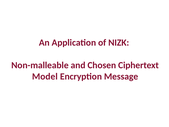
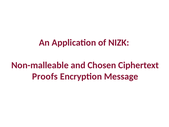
Model: Model -> Proofs
